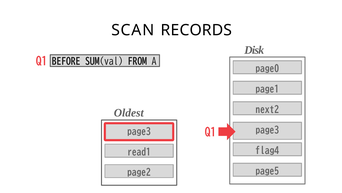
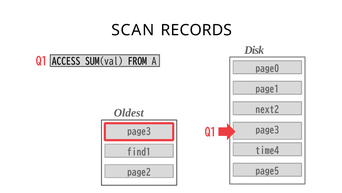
BEFORE: BEFORE -> ACCESS
flag4: flag4 -> time4
read1: read1 -> find1
